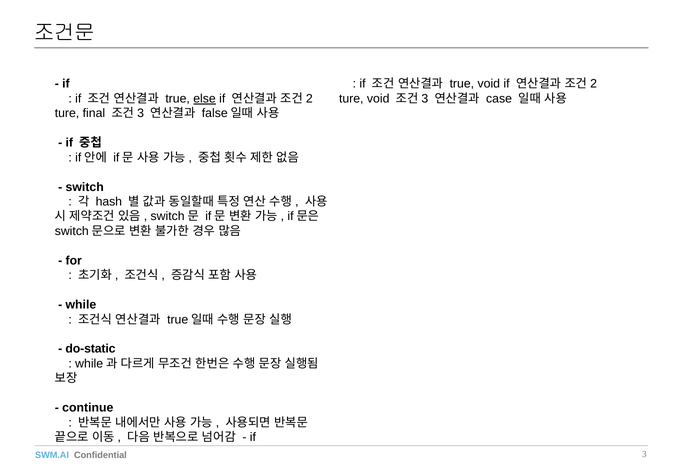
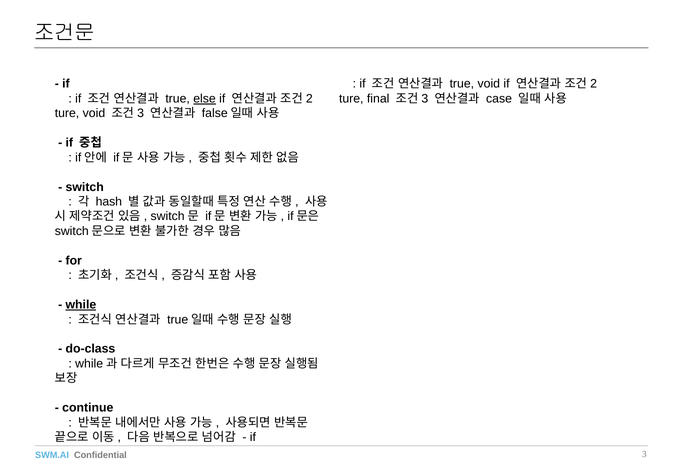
ture void: void -> final
ture final: final -> void
while underline: none -> present
do-static: do-static -> do-class
